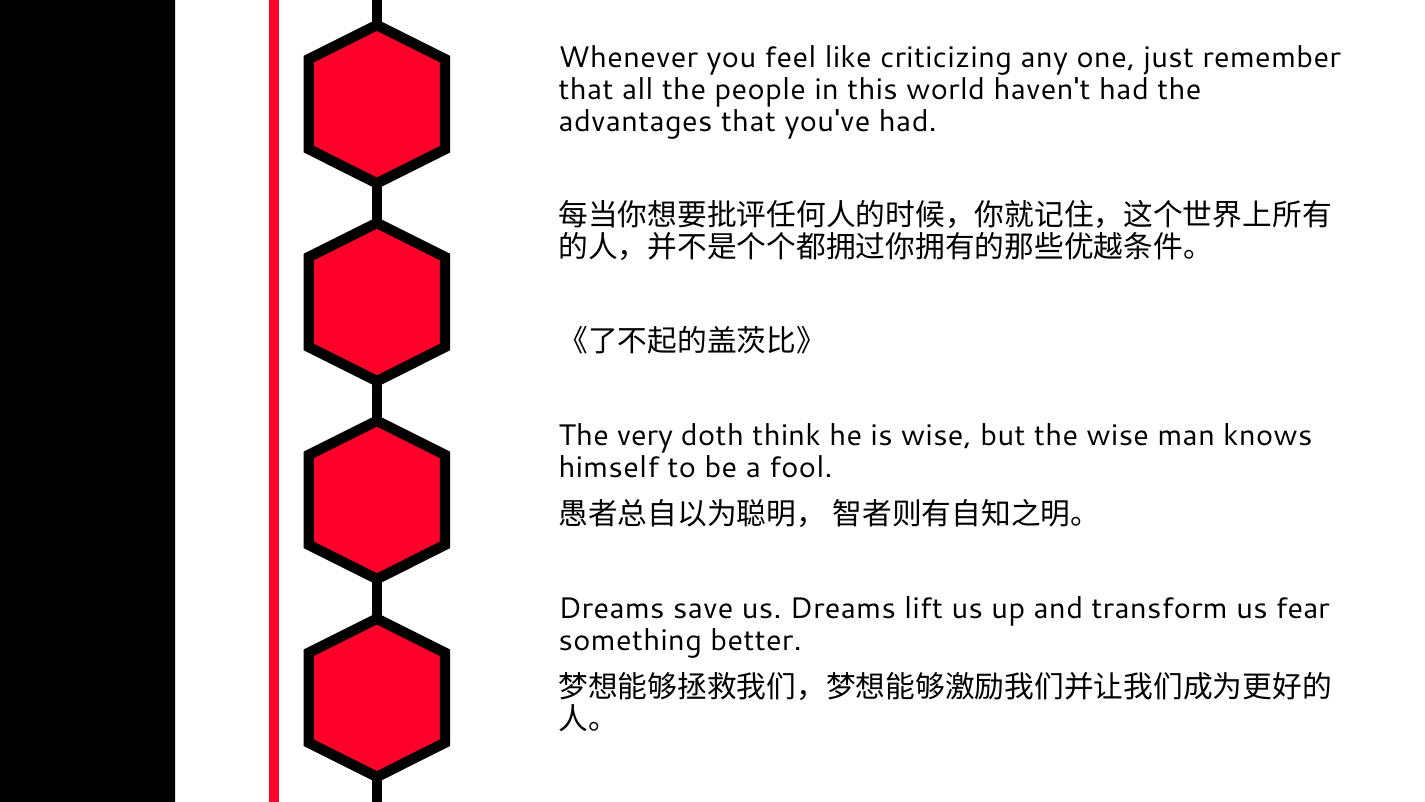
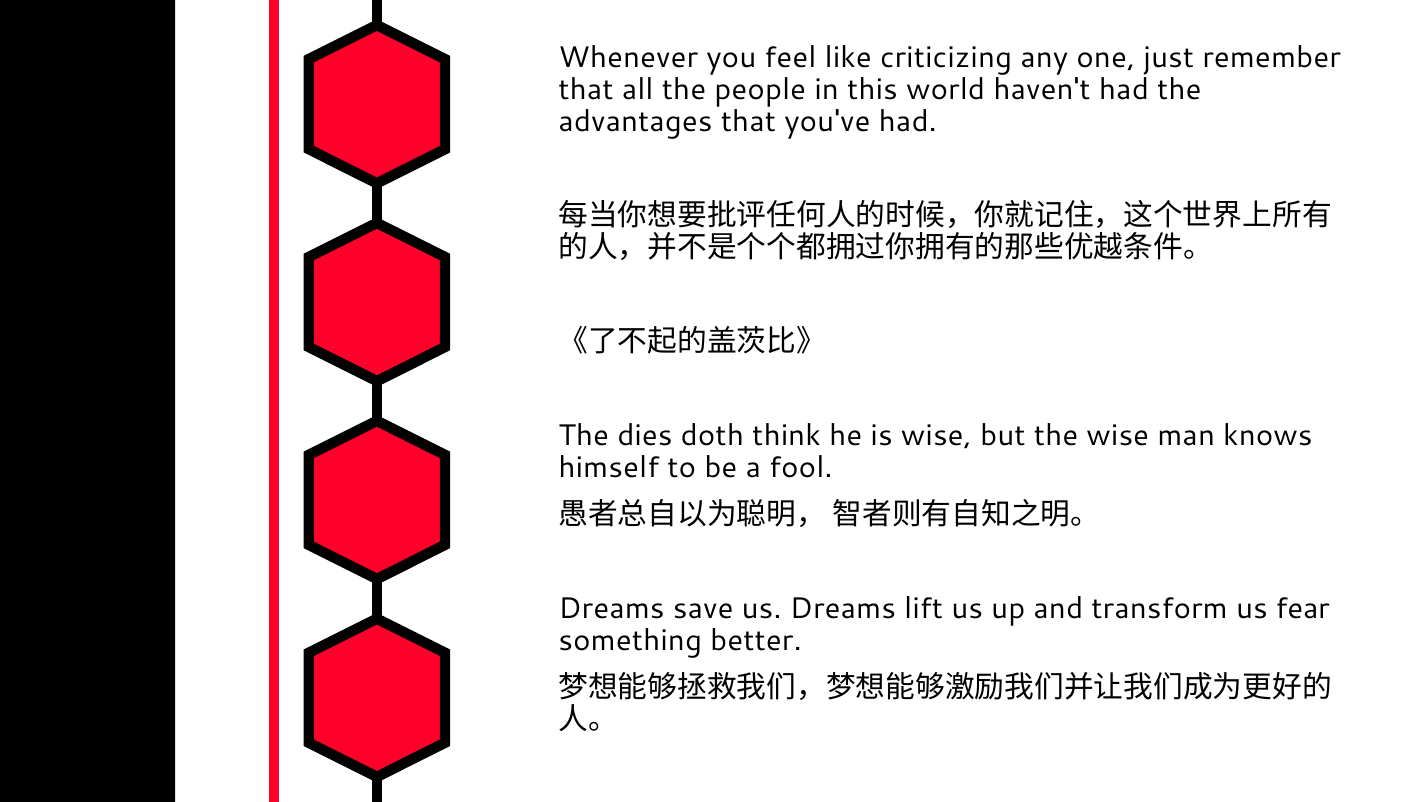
very: very -> dies
